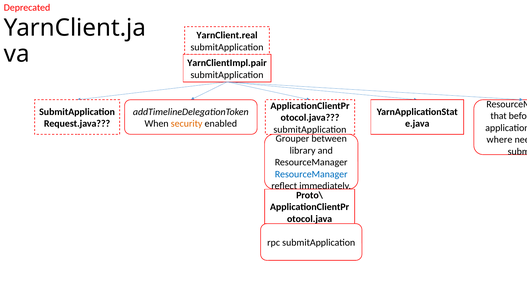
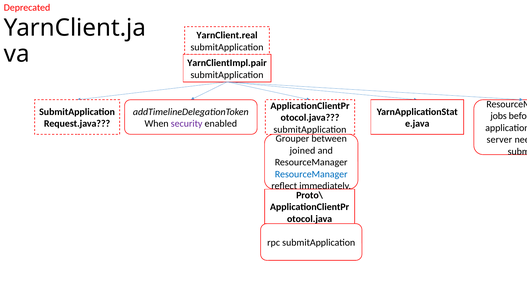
that: that -> jobs
security colour: orange -> purple
where: where -> server
library: library -> joined
